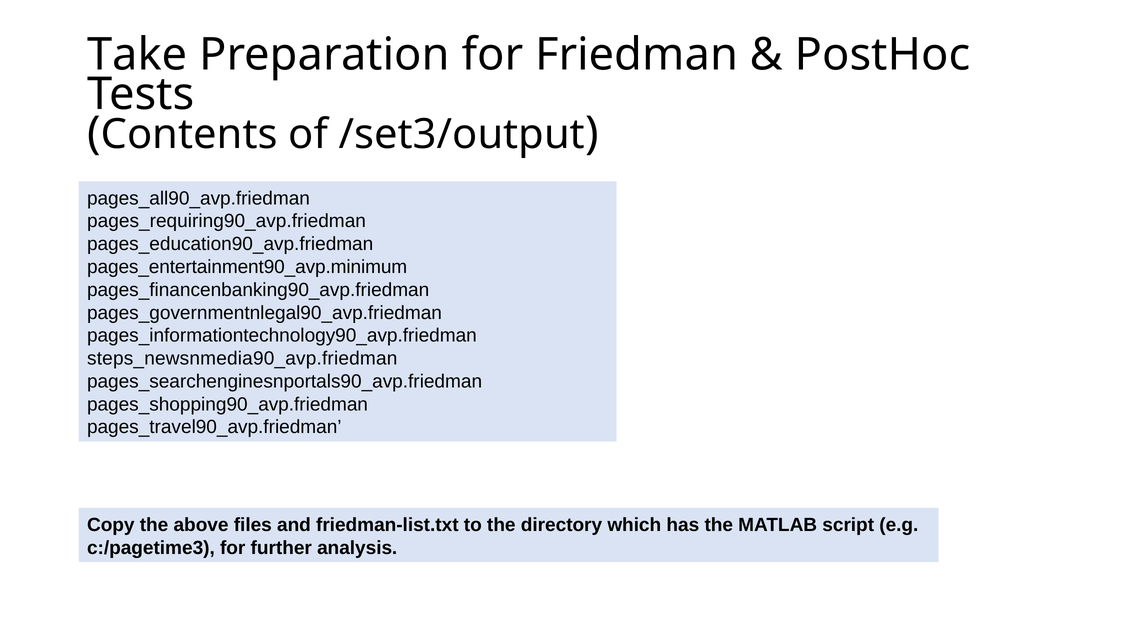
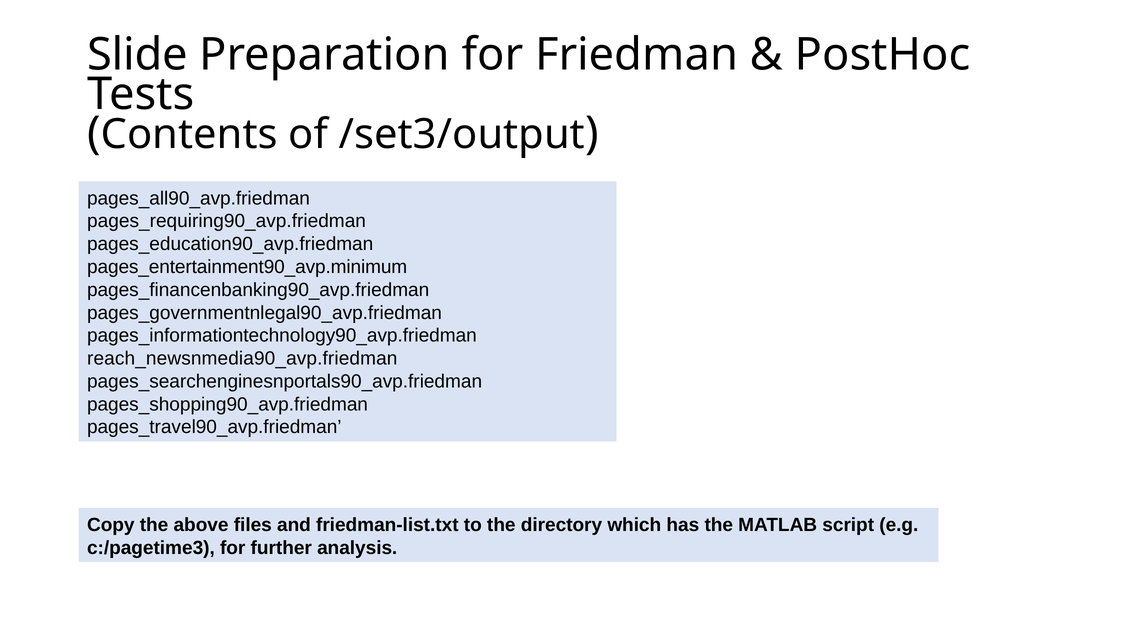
Take: Take -> Slide
steps_newsnmedia90_avp.friedman: steps_newsnmedia90_avp.friedman -> reach_newsnmedia90_avp.friedman
